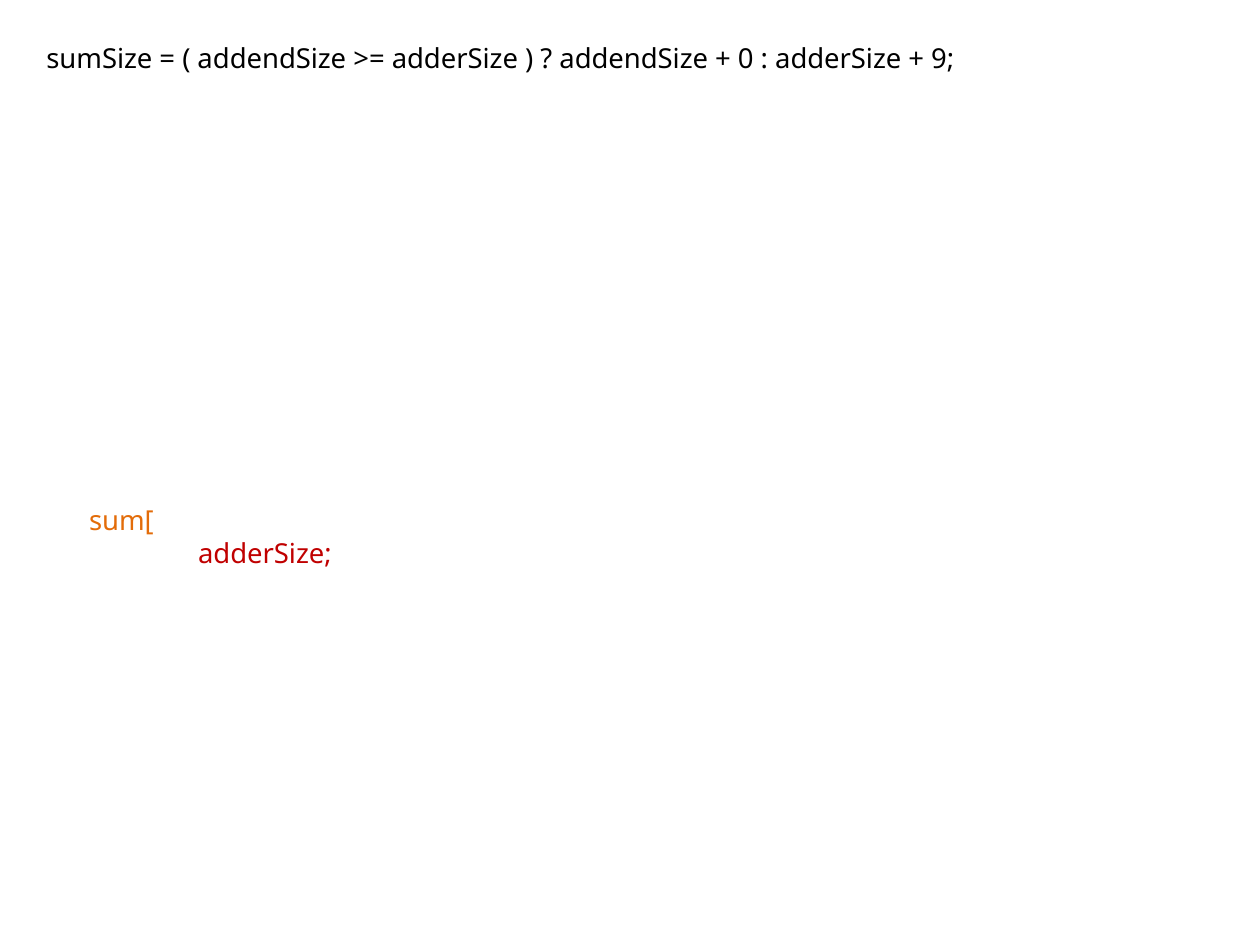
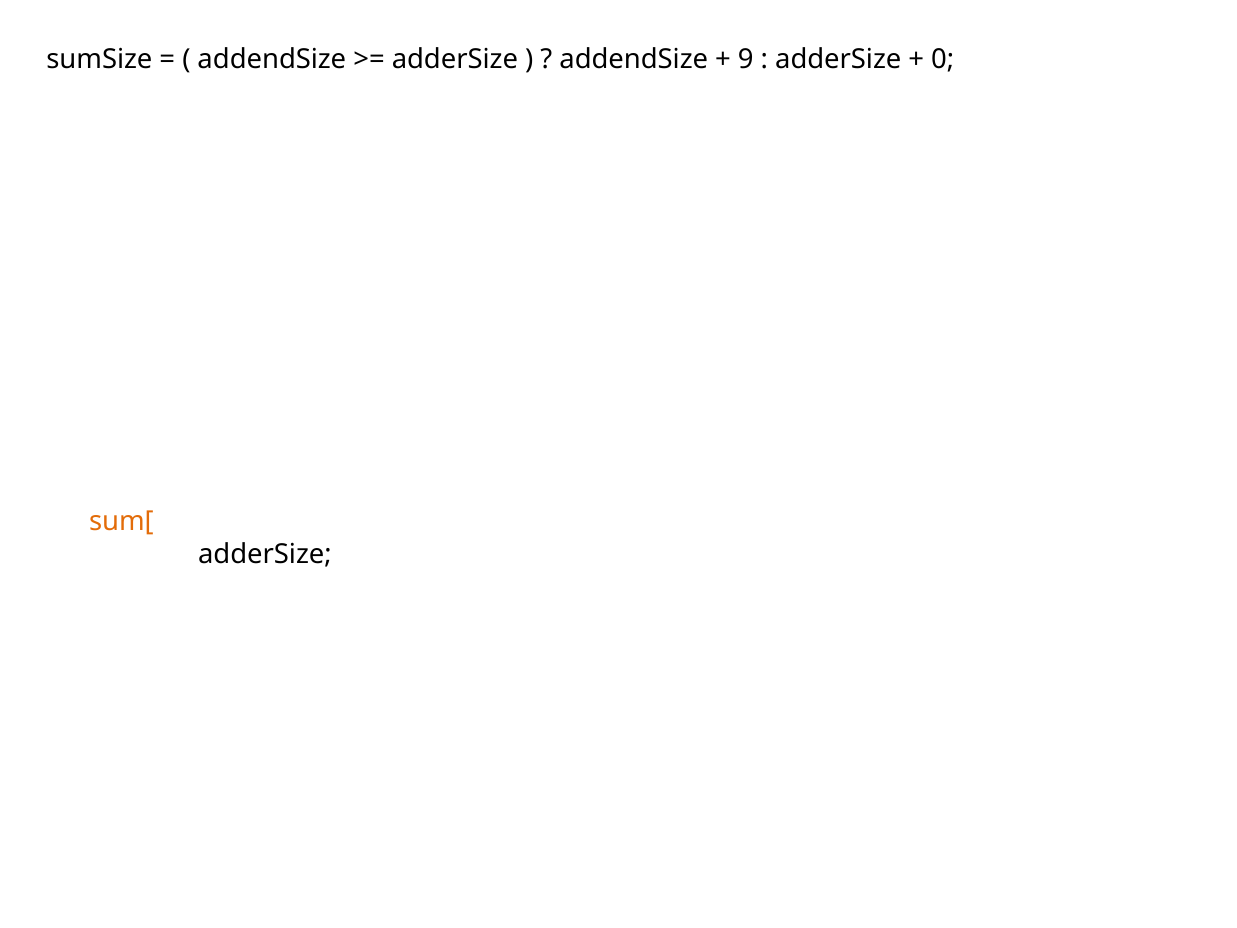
0 at (746, 60): 0 -> 9
9 at (943, 60): 9 -> 0
adderSize at (265, 554) colour: red -> black
